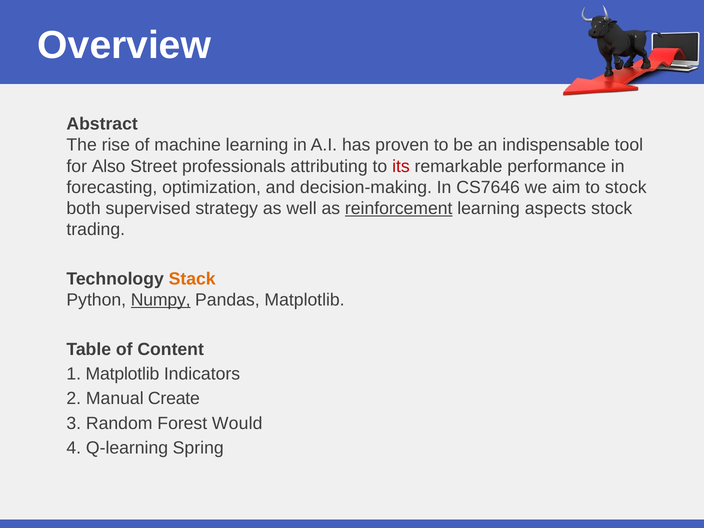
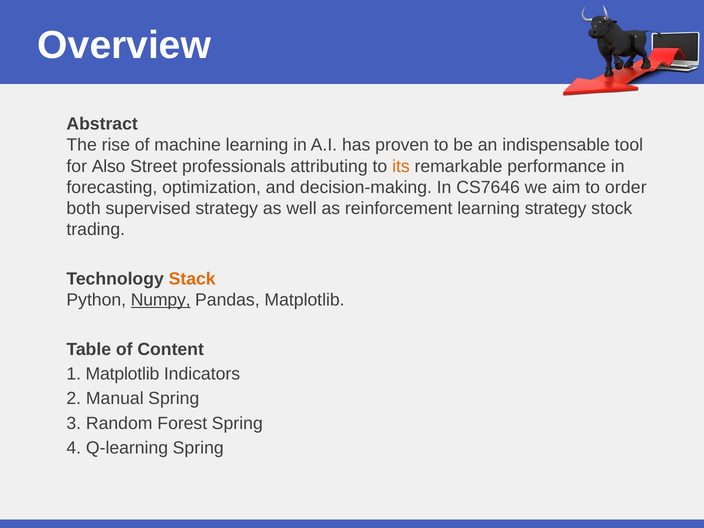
its colour: red -> orange
to stock: stock -> order
reinforcement underline: present -> none
learning aspects: aspects -> strategy
Manual Create: Create -> Spring
Forest Would: Would -> Spring
